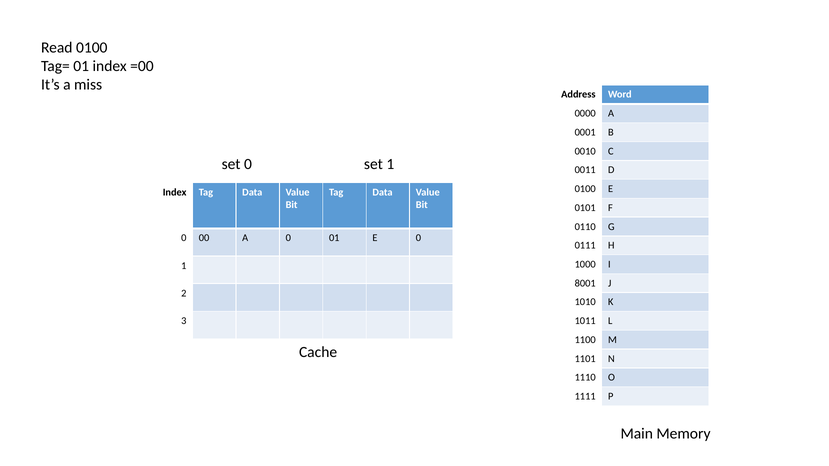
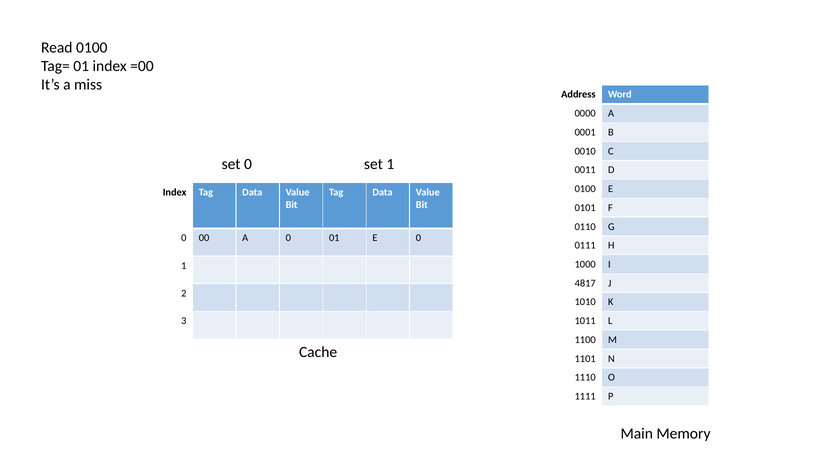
8001: 8001 -> 4817
